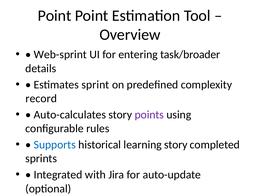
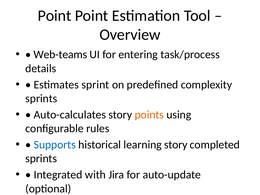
Web-sprint: Web-sprint -> Web-teams
task/broader: task/broader -> task/process
record at (41, 98): record -> sprints
points colour: purple -> orange
